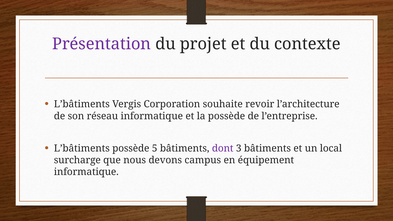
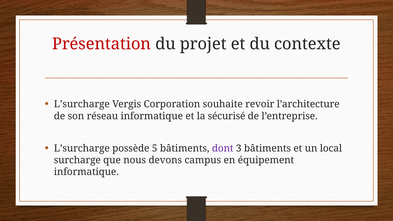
Présentation colour: purple -> red
L’bâtiments at (82, 104): L’bâtiments -> L’surcharge
la possède: possède -> sécurisé
L’bâtiments at (82, 148): L’bâtiments -> L’surcharge
